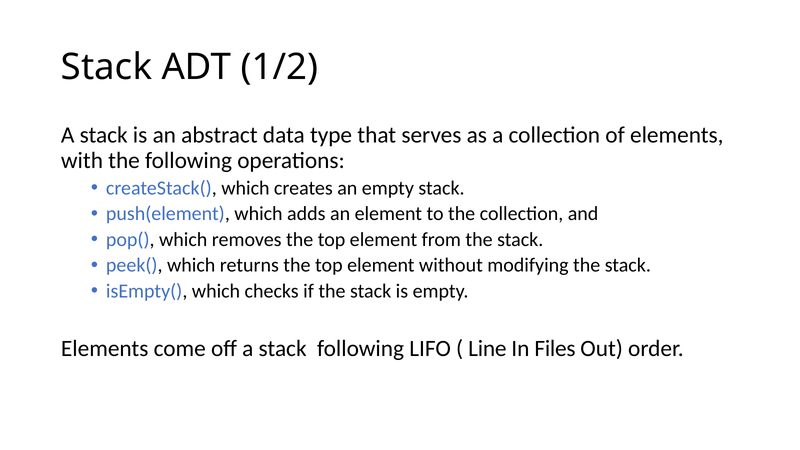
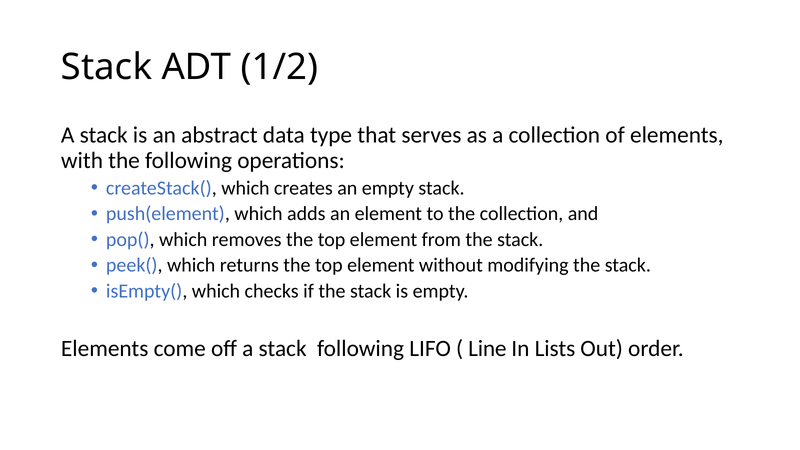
Files: Files -> Lists
